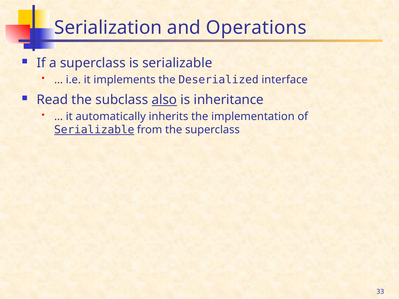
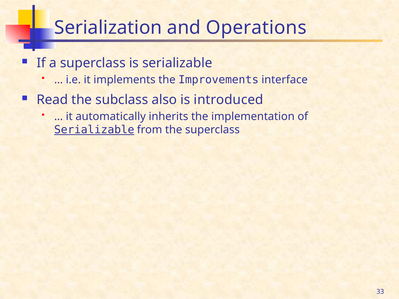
Deserialized: Deserialized -> Improvements
also underline: present -> none
inheritance: inheritance -> introduced
